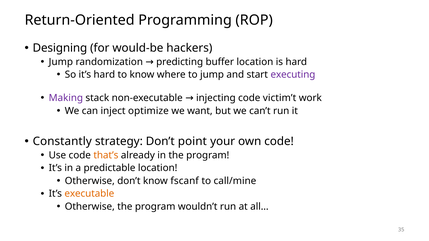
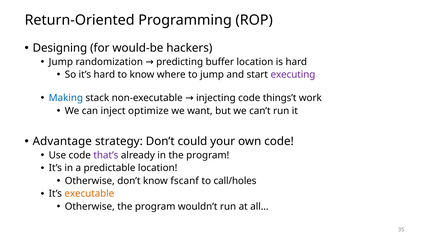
Making colour: purple -> blue
victim’t: victim’t -> things’t
Constantly: Constantly -> Advantage
point: point -> could
that’s colour: orange -> purple
call/mine: call/mine -> call/holes
